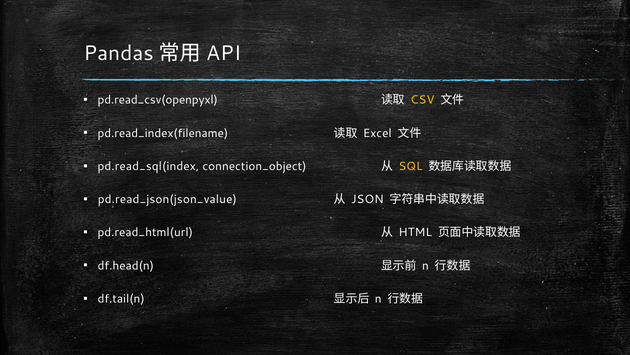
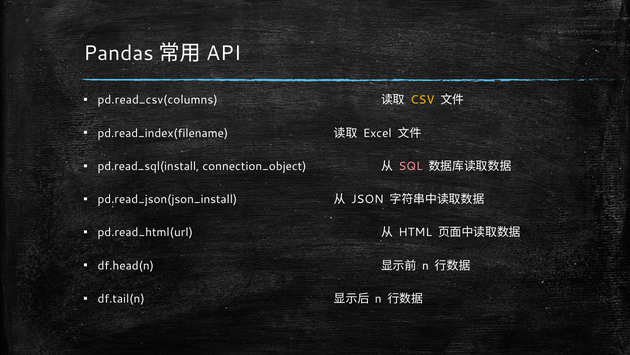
pd.read_csv(openpyxl: pd.read_csv(openpyxl -> pd.read_csv(columns
pd.read_sql(index: pd.read_sql(index -> pd.read_sql(install
SQL colour: yellow -> pink
pd.read_json(json_value: pd.read_json(json_value -> pd.read_json(json_install
